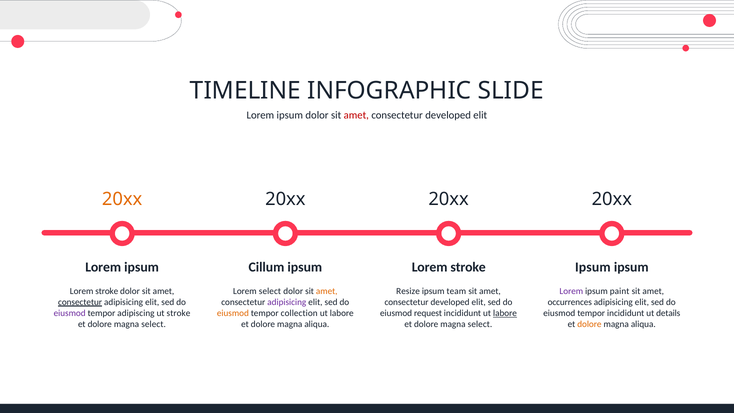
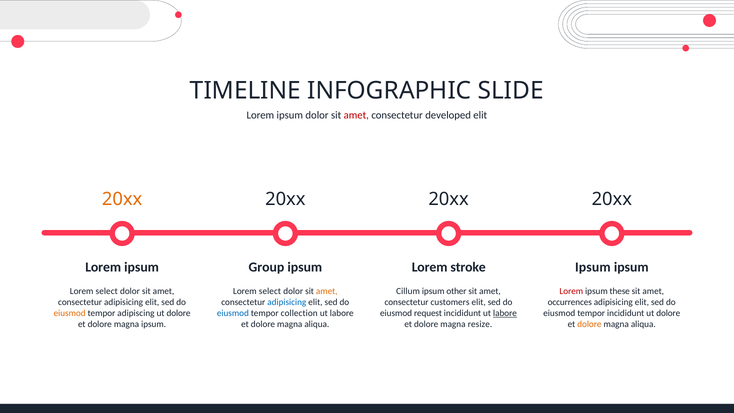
Cillum: Cillum -> Group
stroke at (107, 291): stroke -> select
Resize: Resize -> Cillum
team: team -> other
Lorem at (571, 291) colour: purple -> red
paint: paint -> these
consectetur at (80, 302) underline: present -> none
adipisicing at (287, 302) colour: purple -> blue
developed at (450, 302): developed -> customers
eiusmod at (70, 313) colour: purple -> orange
stroke at (178, 313): stroke -> dolore
eiusmod at (233, 313) colour: orange -> blue
incididunt ut details: details -> dolore
select at (154, 324): select -> ipsum
select at (480, 324): select -> resize
